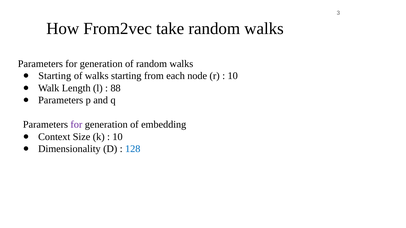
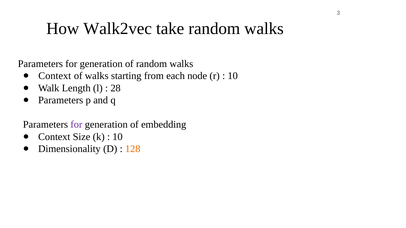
From2vec: From2vec -> Walk2vec
Starting at (55, 76): Starting -> Context
88: 88 -> 28
128 colour: blue -> orange
